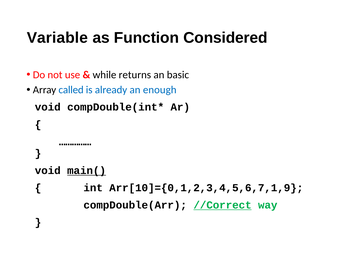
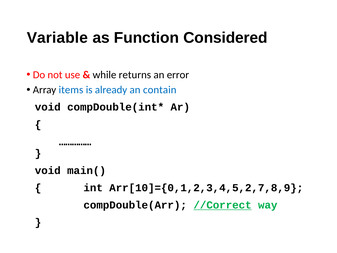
basic: basic -> error
called: called -> items
enough: enough -> contain
main( underline: present -> none
Arr[10]={0,1,2,3,4,5,6,7,1,9: Arr[10]={0,1,2,3,4,5,6,7,1,9 -> Arr[10]={0,1,2,3,4,5,2,7,8,9
